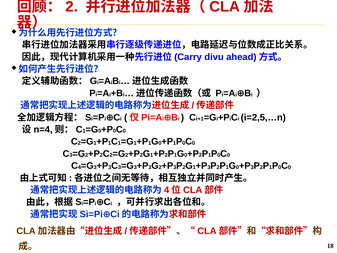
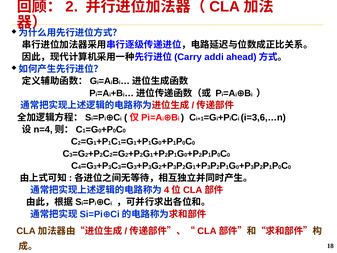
divu: divu -> addi
i=2,5,…n: i=2,5,…n -> i=3,6,…n
